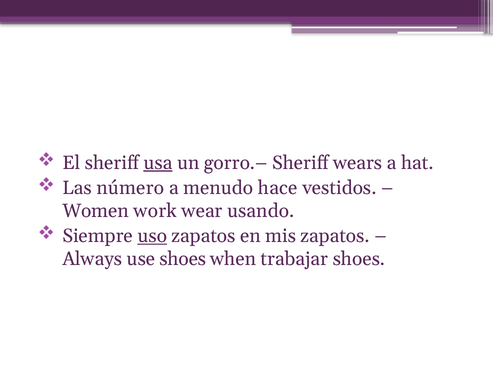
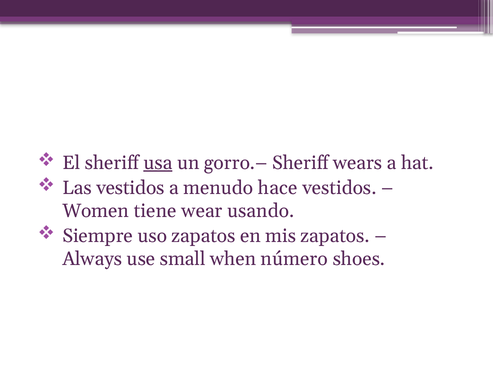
Las número: número -> vestidos
work: work -> tiene
uso underline: present -> none
use shoes: shoes -> small
trabajar: trabajar -> número
